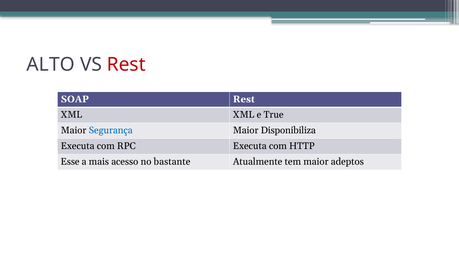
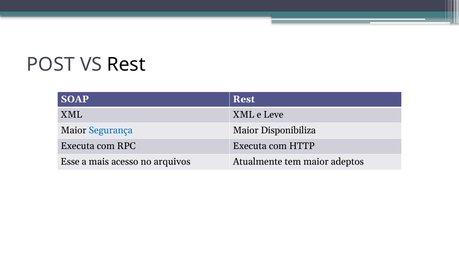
ALTO: ALTO -> POST
Rest at (126, 64) colour: red -> black
True: True -> Leve
bastante: bastante -> arquivos
